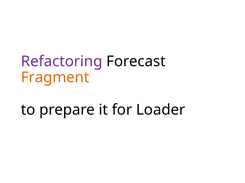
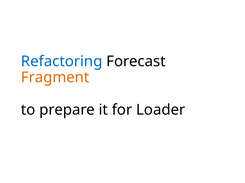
Refactoring colour: purple -> blue
